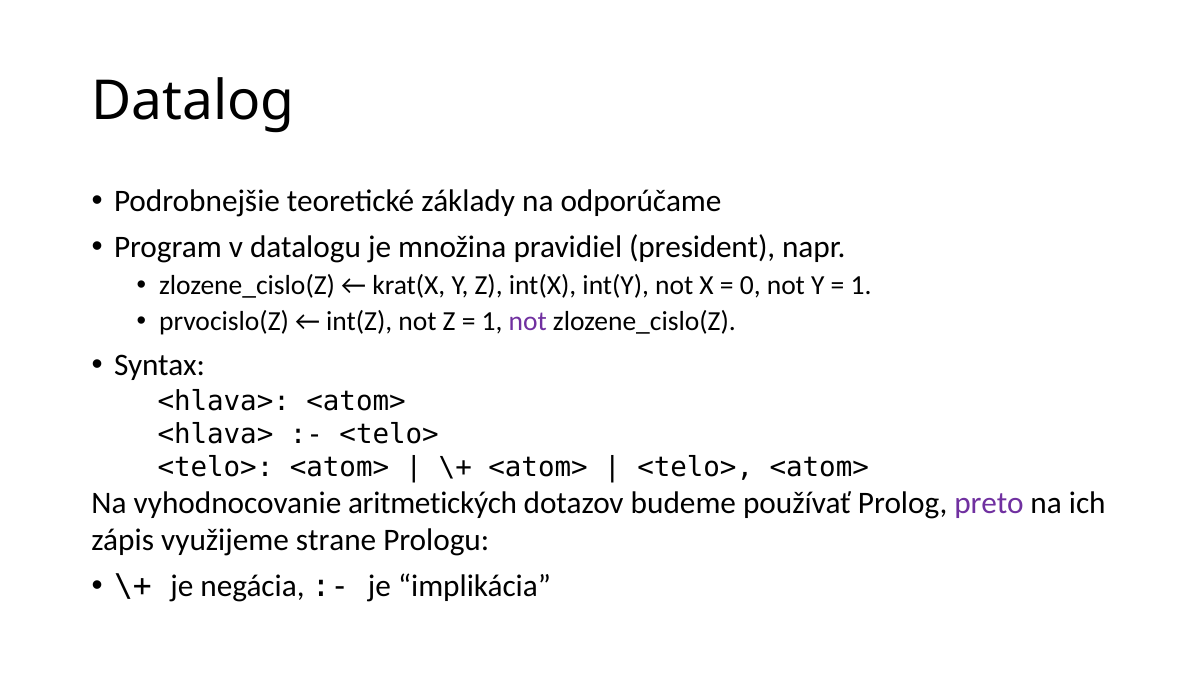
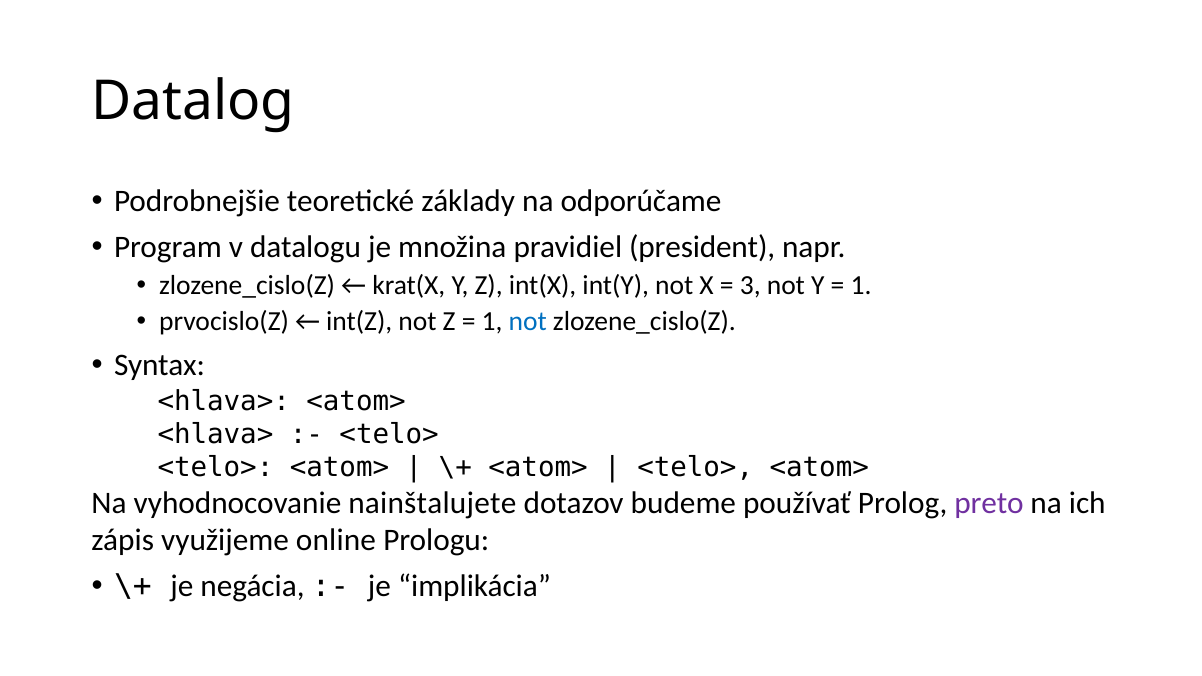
0: 0 -> 3
not at (528, 321) colour: purple -> blue
aritmetických: aritmetických -> nainštalujete
strane: strane -> online
